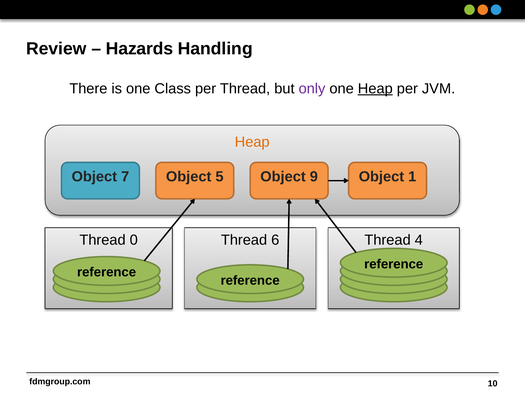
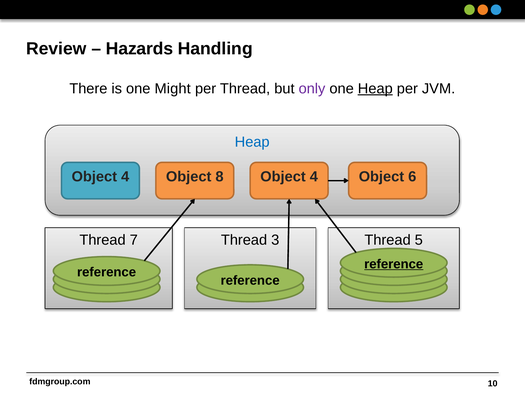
Class: Class -> Might
Heap at (252, 142) colour: orange -> blue
7 at (125, 176): 7 -> 4
5: 5 -> 8
9 at (314, 176): 9 -> 4
1: 1 -> 6
0: 0 -> 7
6: 6 -> 3
4: 4 -> 5
reference at (394, 264) underline: none -> present
